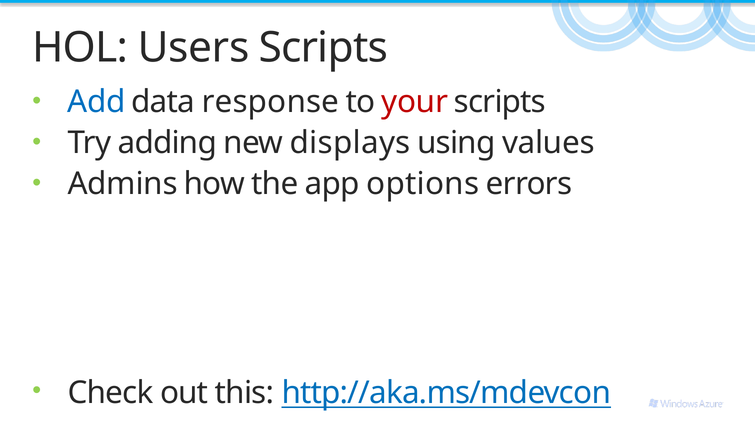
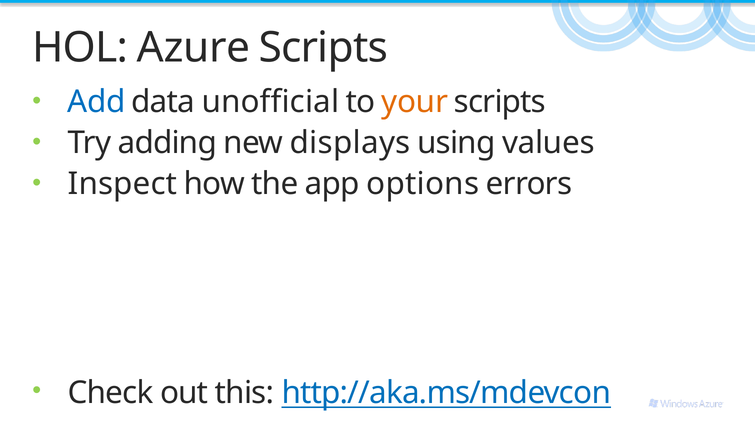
Users: Users -> Azure
response: response -> unofficial
your colour: red -> orange
Admins: Admins -> Inspect
